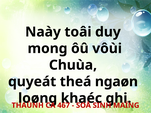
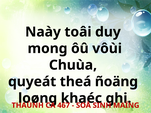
ngaøn: ngaøn -> ñoäng
